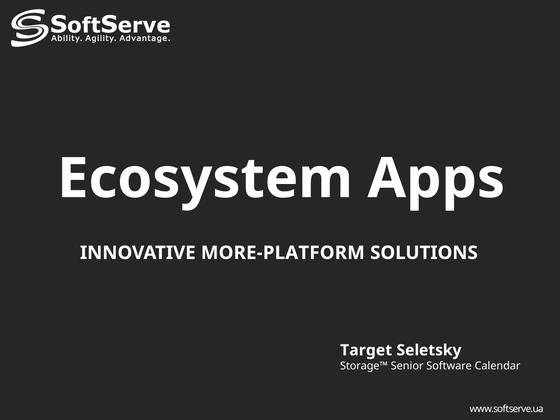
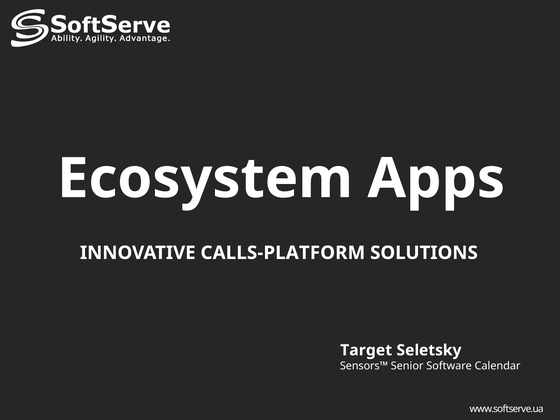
MORE-PLATFORM: MORE-PLATFORM -> CALLS-PLATFORM
Storage™: Storage™ -> Sensors™
